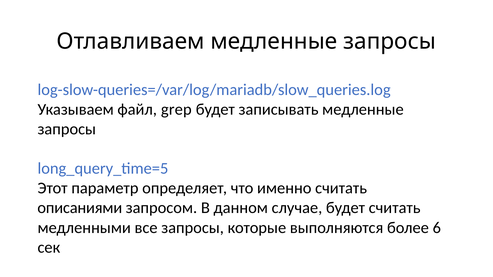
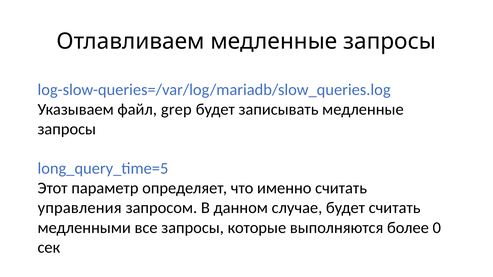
описаниями: описаниями -> управления
6: 6 -> 0
